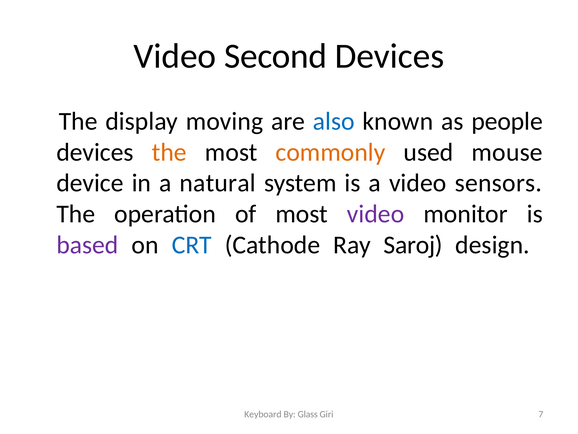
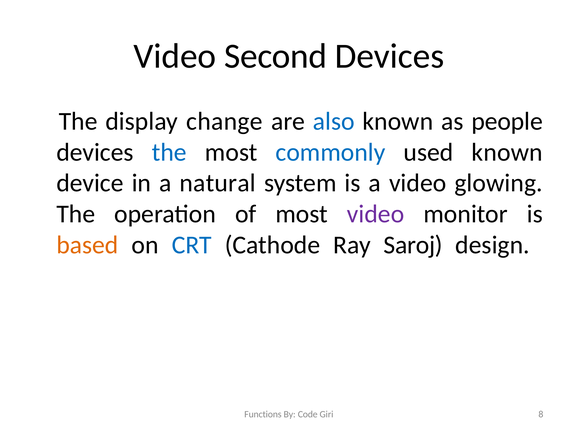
moving: moving -> change
the at (169, 152) colour: orange -> blue
commonly colour: orange -> blue
used mouse: mouse -> known
sensors: sensors -> glowing
based colour: purple -> orange
Keyboard: Keyboard -> Functions
Glass: Glass -> Code
7: 7 -> 8
